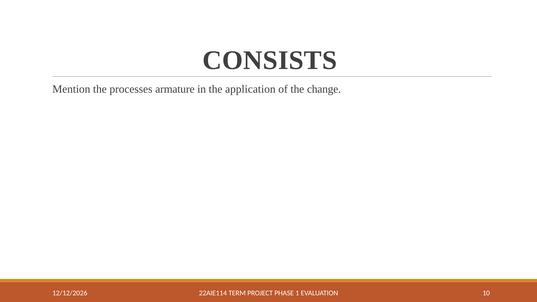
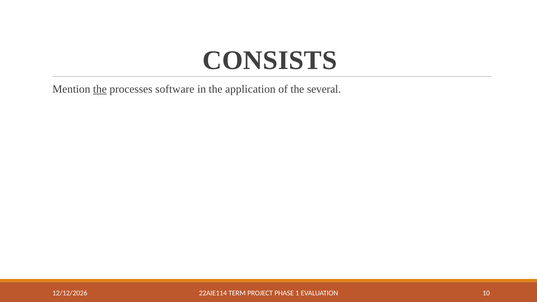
the at (100, 89) underline: none -> present
armature: armature -> software
change: change -> several
